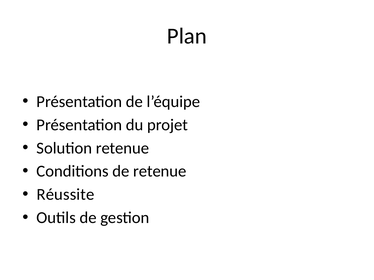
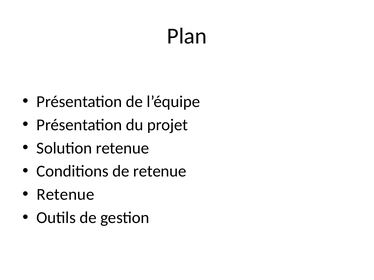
Réussite at (65, 195): Réussite -> Retenue
